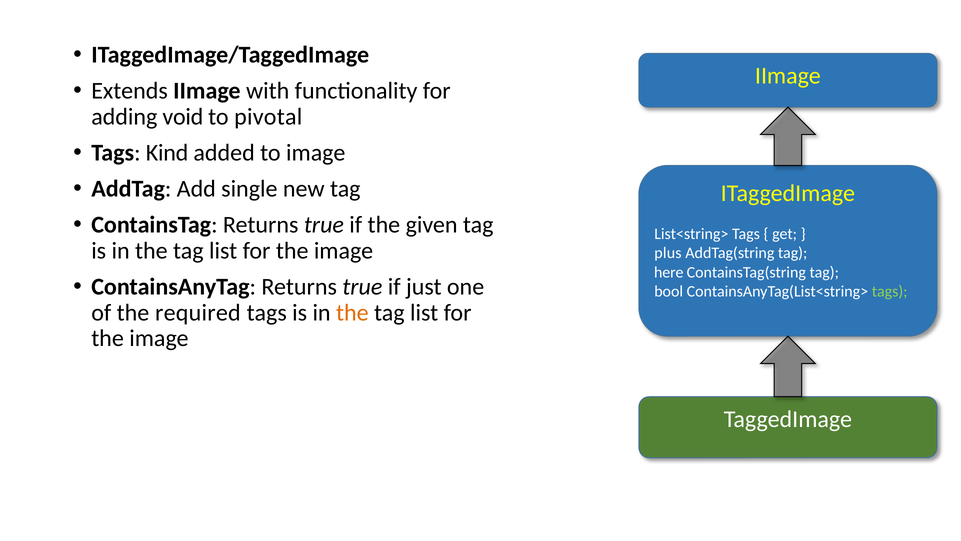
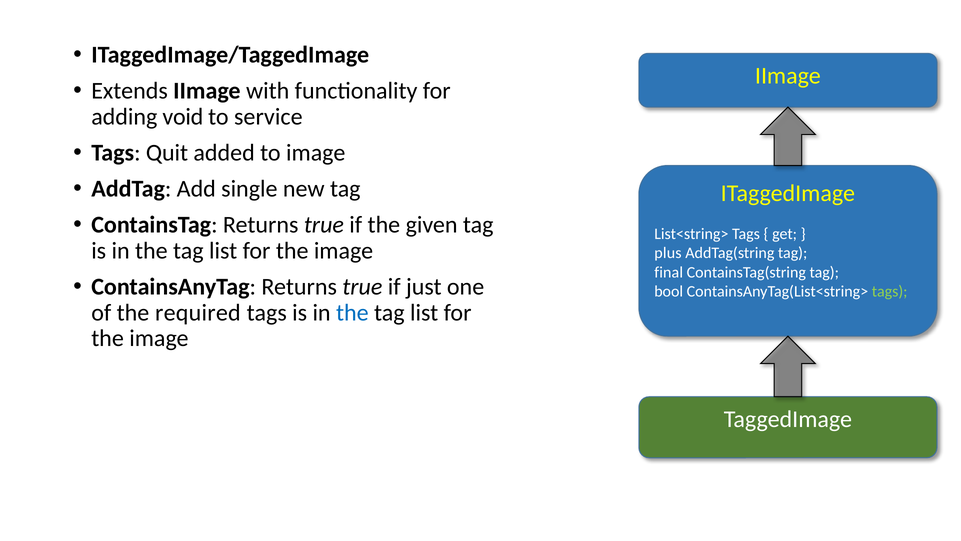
pivotal: pivotal -> service
Kind: Kind -> Quit
here: here -> final
the at (352, 312) colour: orange -> blue
